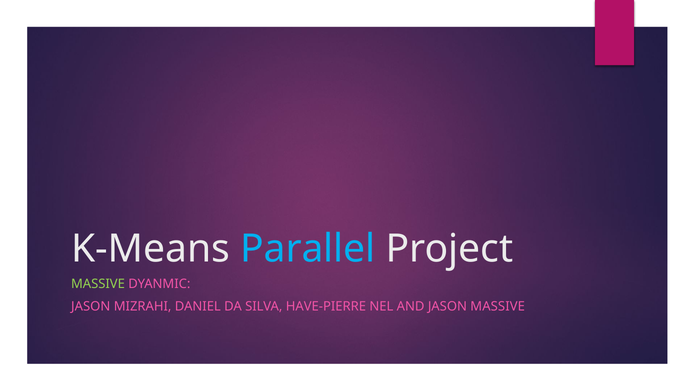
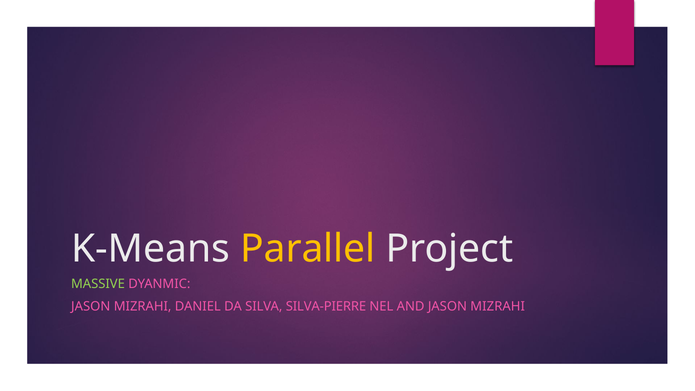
Parallel colour: light blue -> yellow
HAVE-PIERRE: HAVE-PIERRE -> SILVA-PIERRE
AND JASON MASSIVE: MASSIVE -> MIZRAHI
